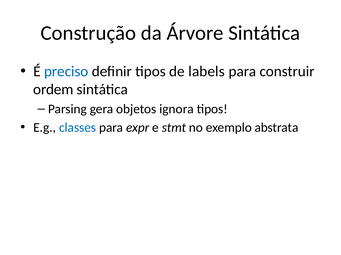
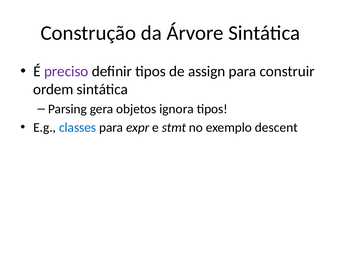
preciso colour: blue -> purple
labels: labels -> assign
abstrata: abstrata -> descent
